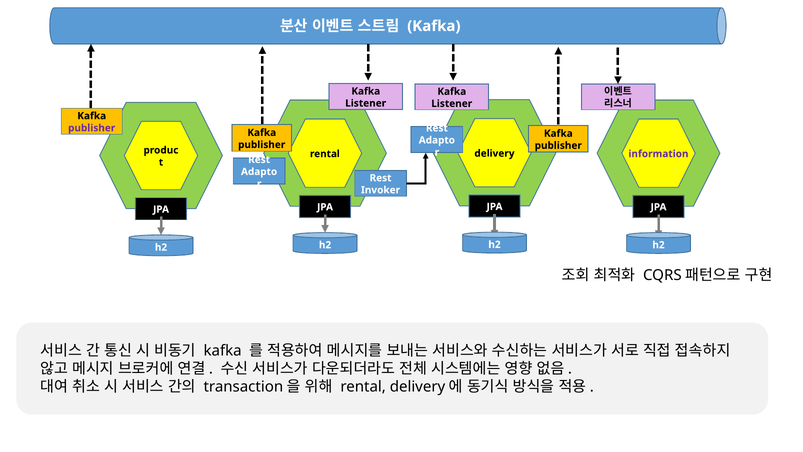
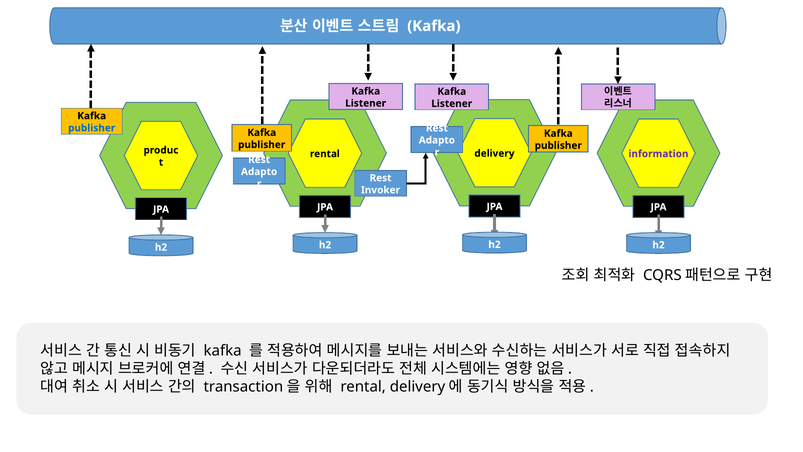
publisher at (92, 128) colour: purple -> blue
